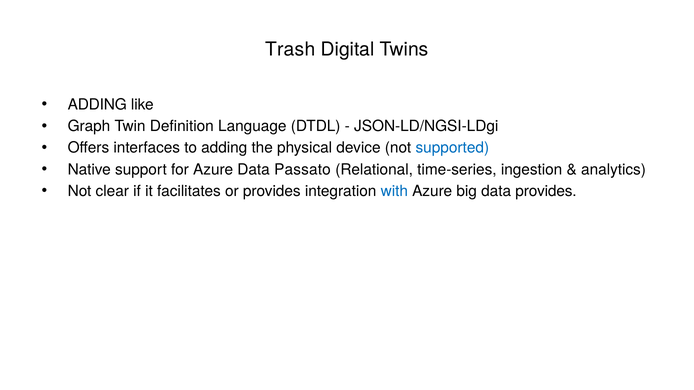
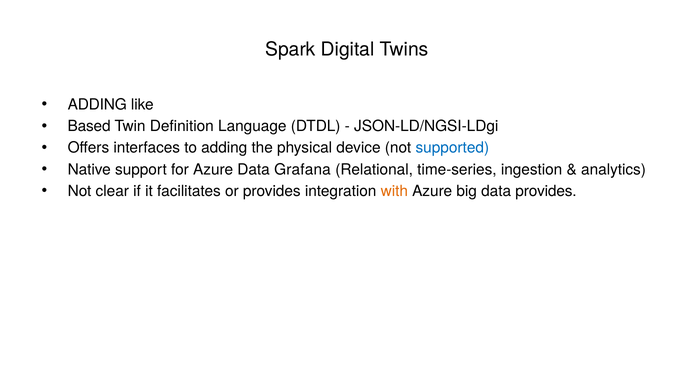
Trash: Trash -> Spark
Graph: Graph -> Based
Passato: Passato -> Grafana
with colour: blue -> orange
